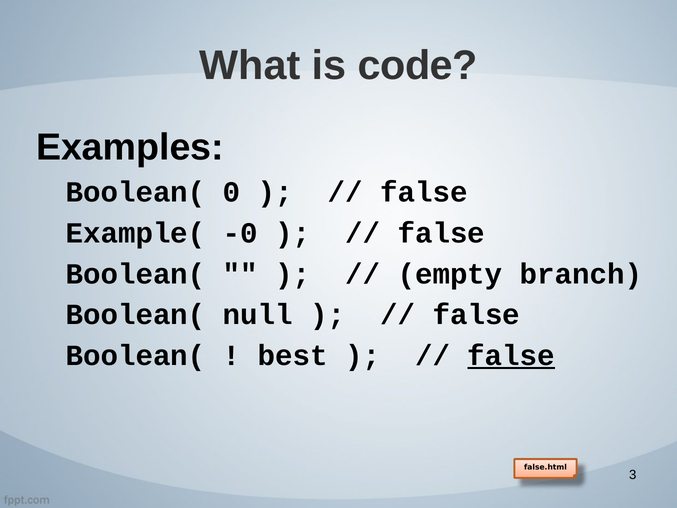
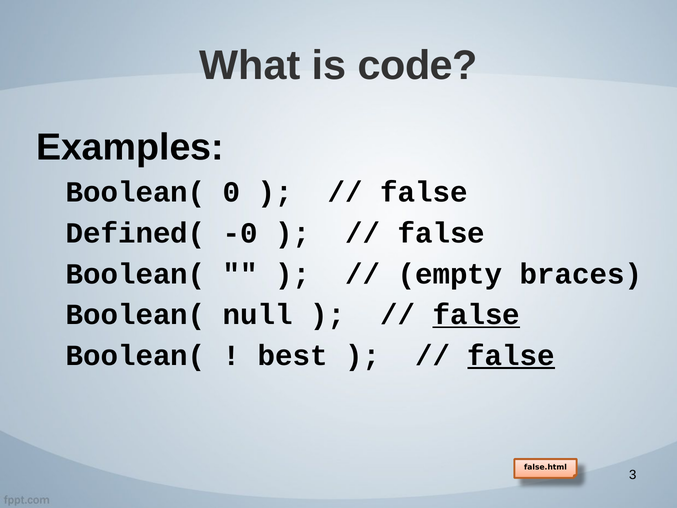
Example(: Example( -> Defined(
branch: branch -> braces
false at (476, 315) underline: none -> present
